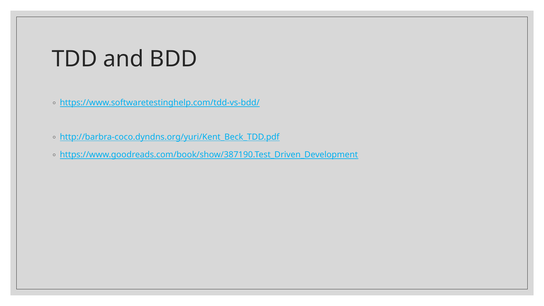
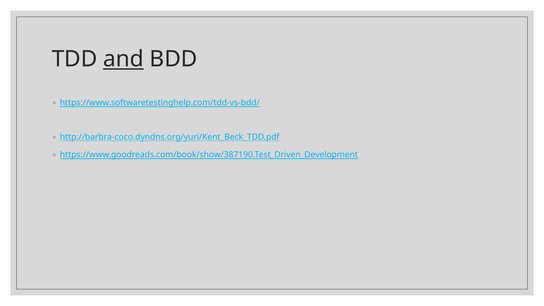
and underline: none -> present
